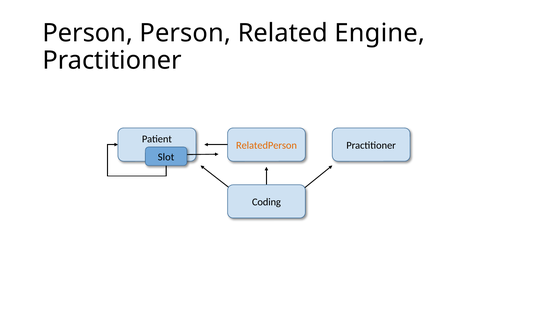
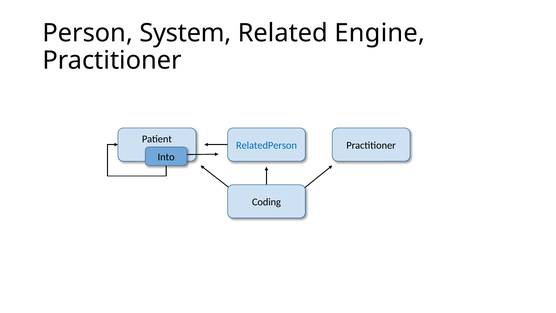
Person Person: Person -> System
RelatedPerson colour: orange -> blue
Slot: Slot -> Into
